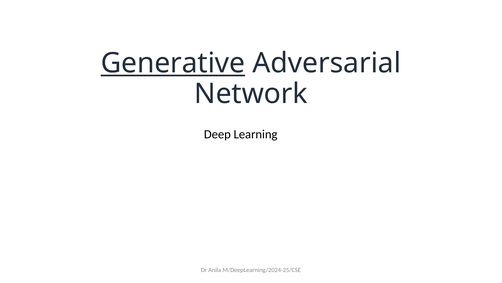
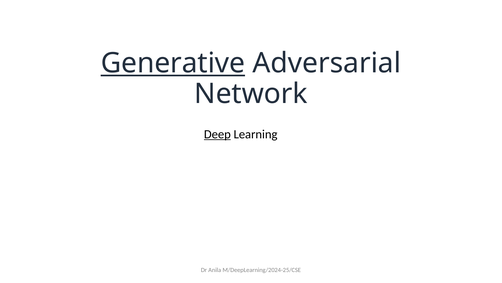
Deep underline: none -> present
